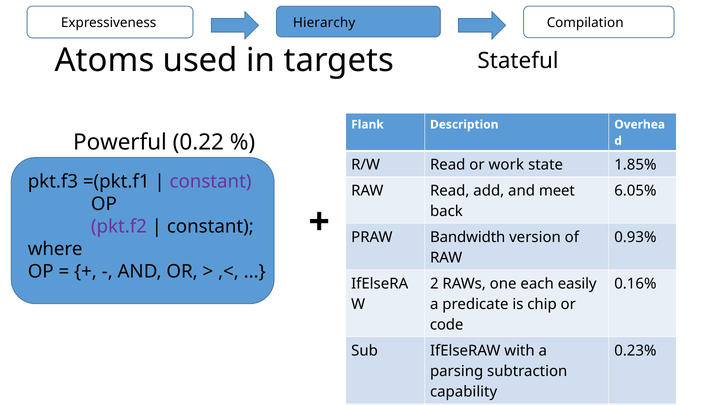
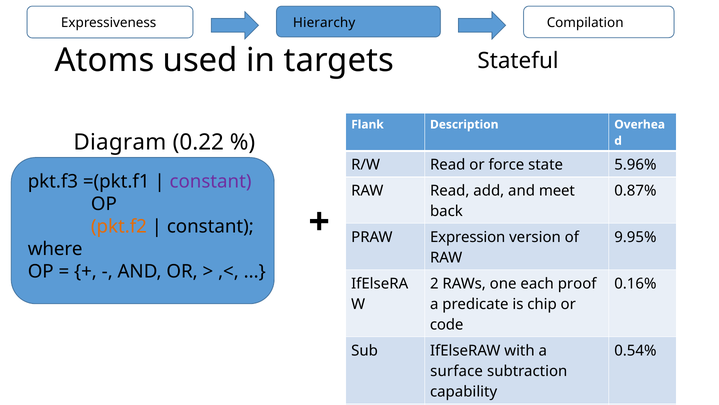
Powerful: Powerful -> Diagram
work: work -> force
1.85%: 1.85% -> 5.96%
6.05%: 6.05% -> 0.87%
pkt.f2 colour: purple -> orange
Bandwidth: Bandwidth -> Expression
0.93%: 0.93% -> 9.95%
easily: easily -> proof
0.23%: 0.23% -> 0.54%
parsing: parsing -> surface
